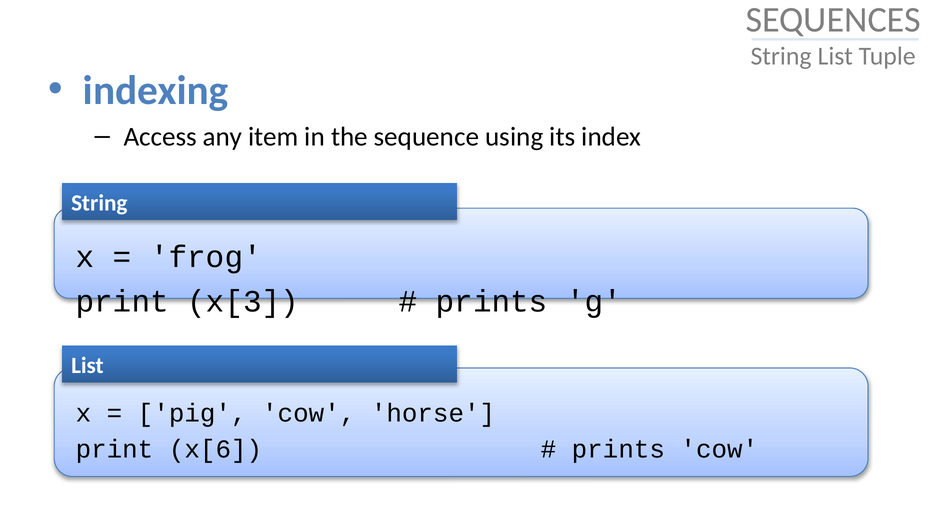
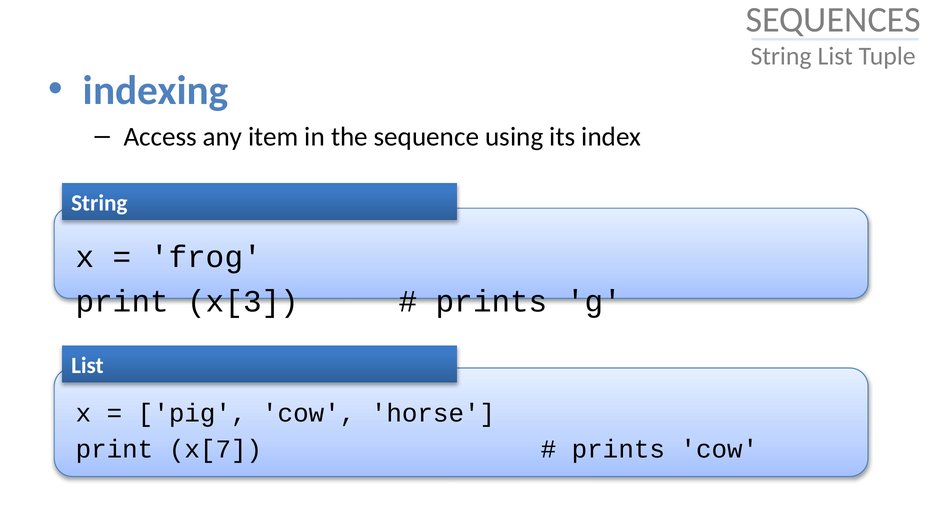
x[6: x[6 -> x[7
